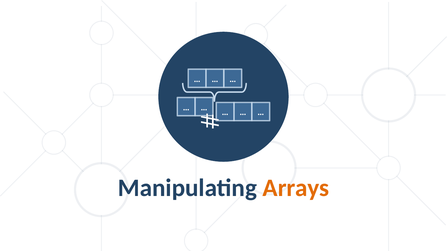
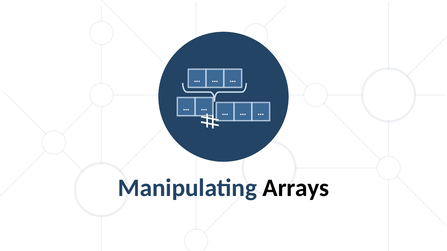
Arrays colour: orange -> black
